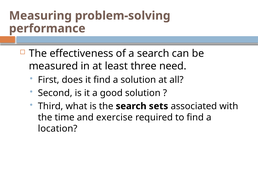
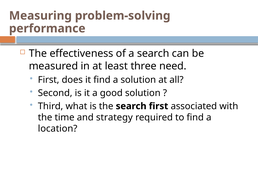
search sets: sets -> first
exercise: exercise -> strategy
